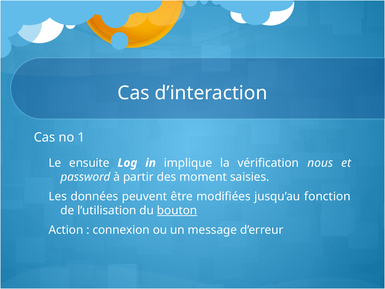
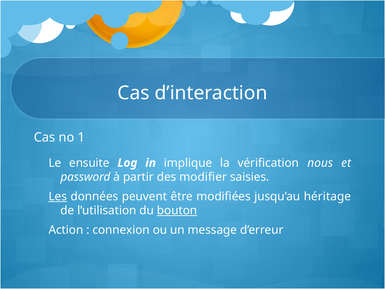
moment: moment -> modifier
Les underline: none -> present
fonction: fonction -> héritage
